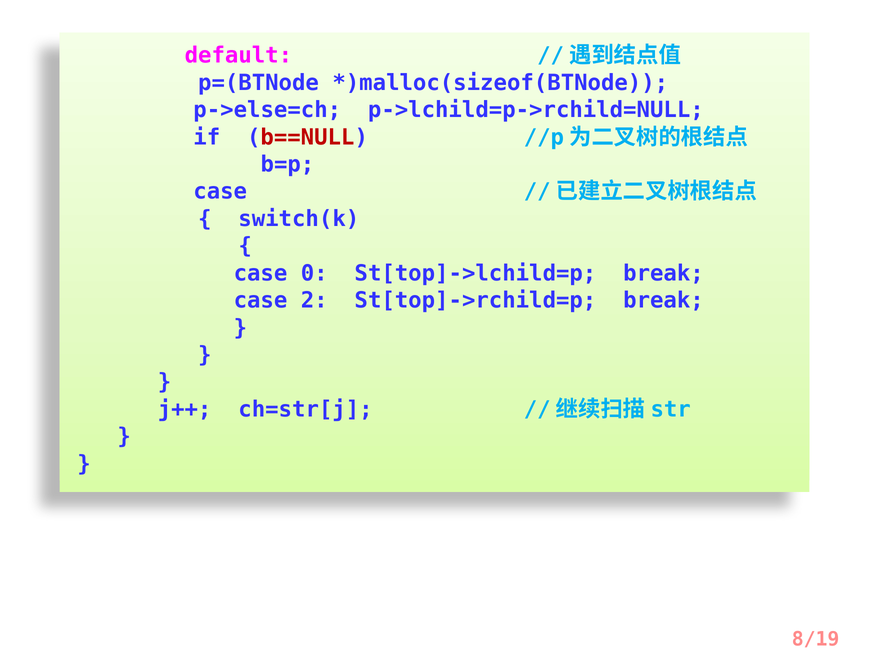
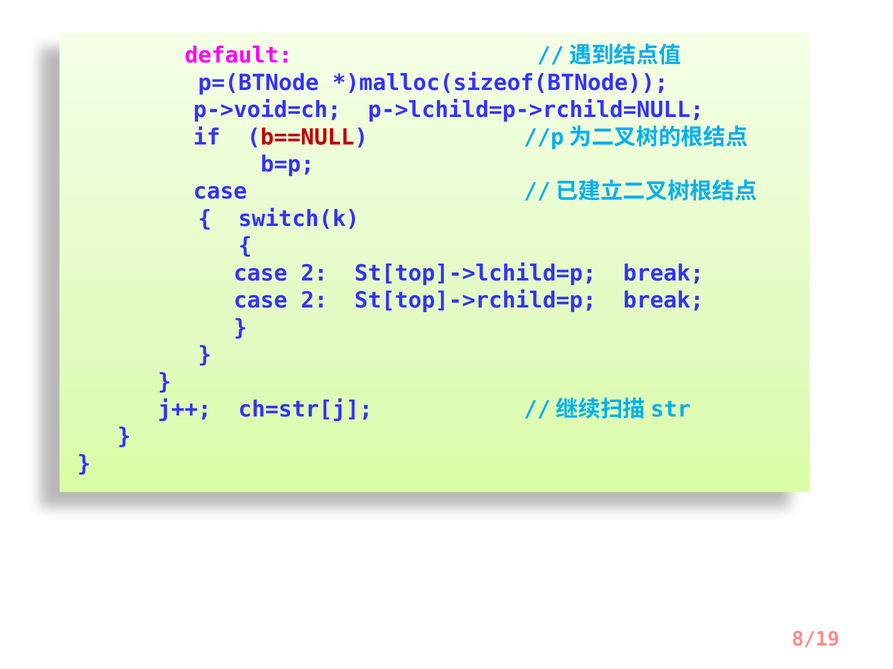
p->else=ch: p->else=ch -> p->void=ch
0 at (314, 274): 0 -> 2
